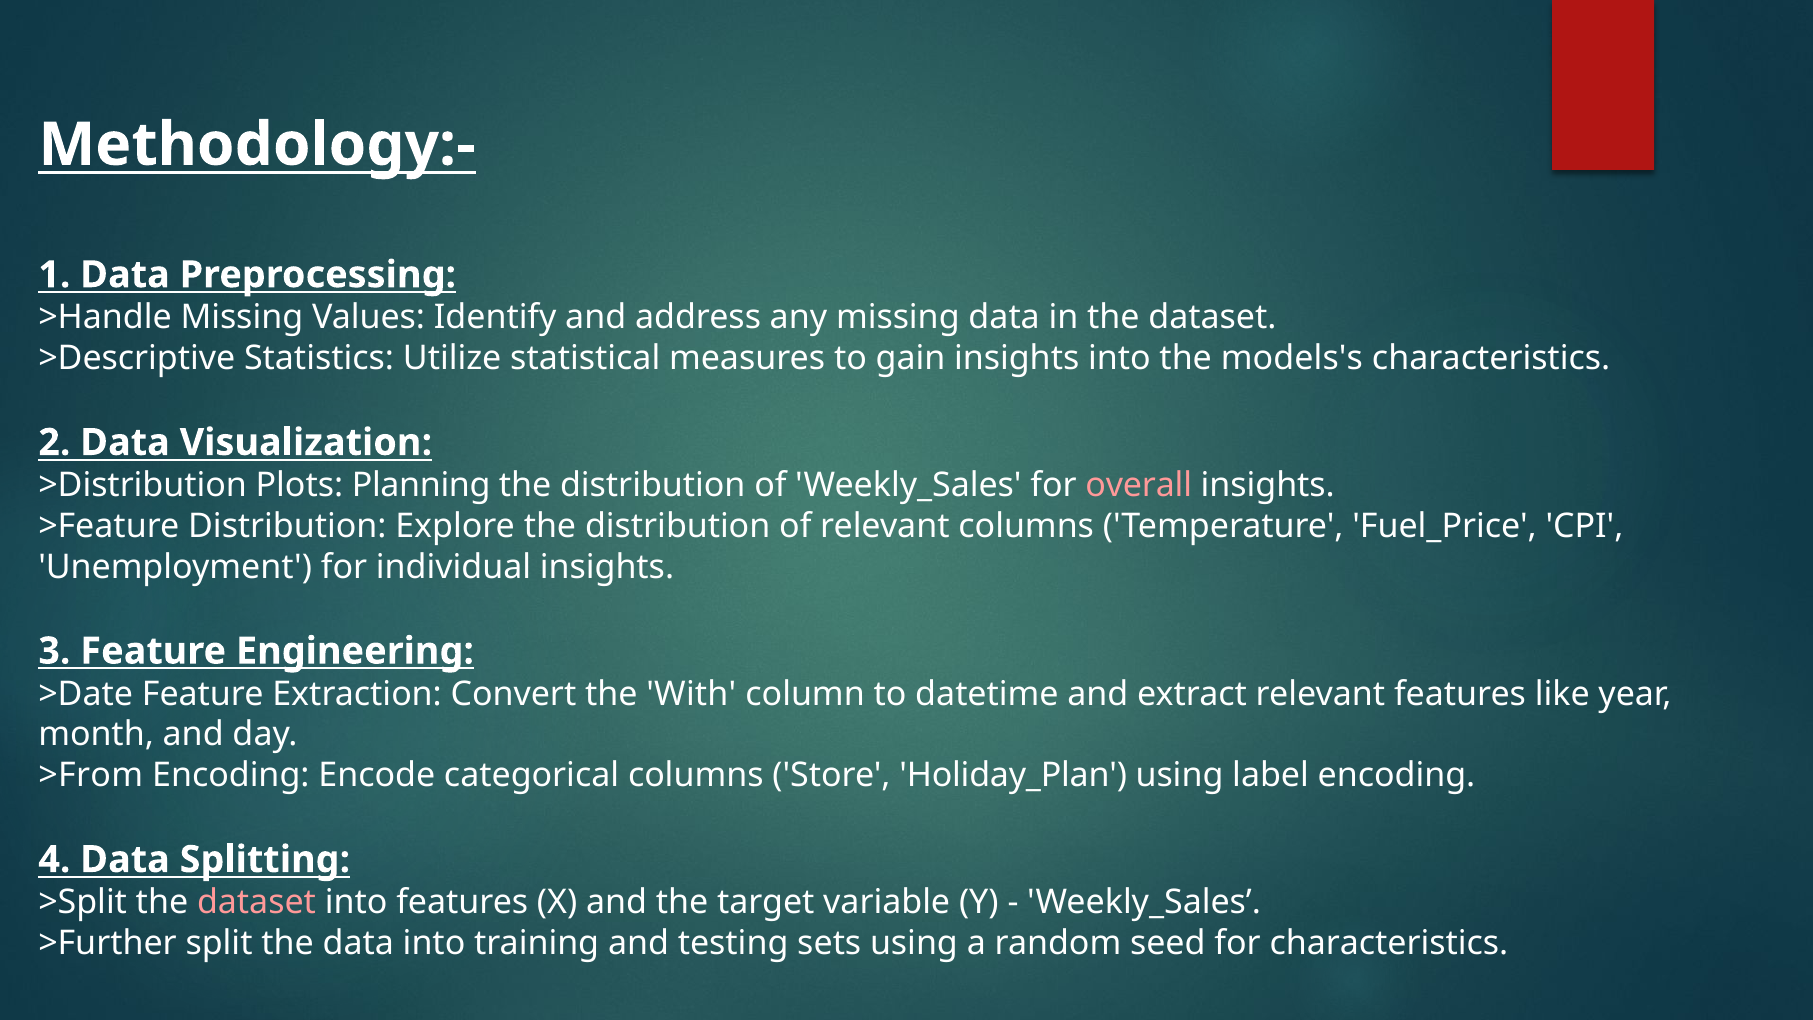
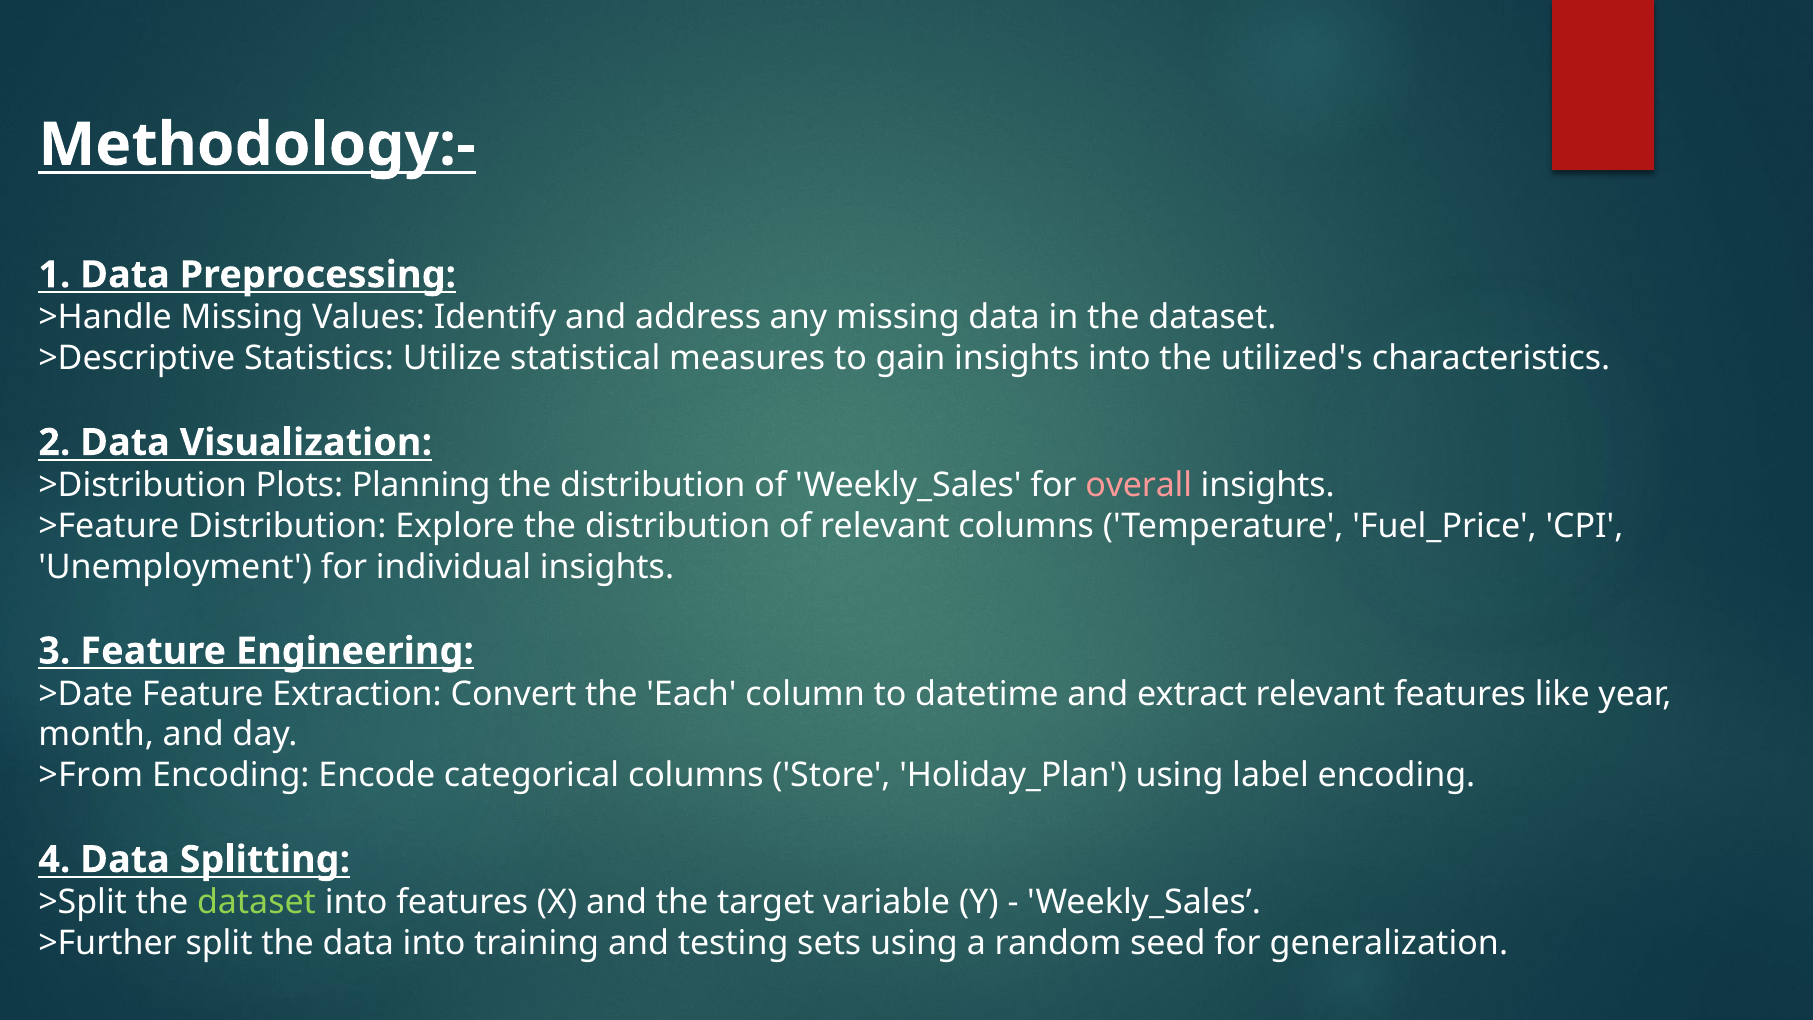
models's: models's -> utilized's
With: With -> Each
dataset at (257, 902) colour: pink -> light green
for characteristics: characteristics -> generalization
